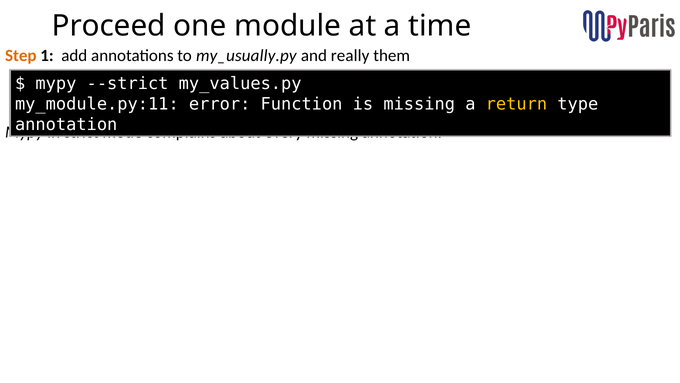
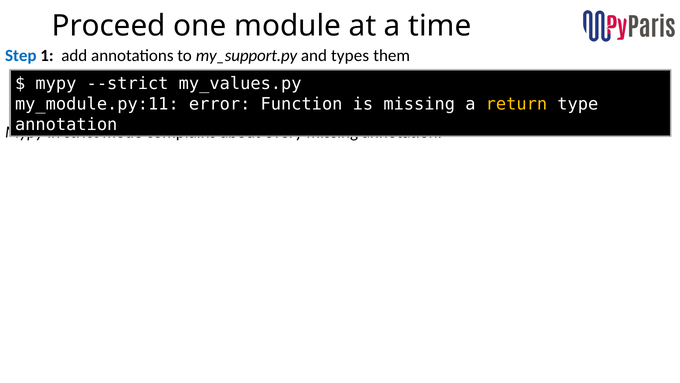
Step colour: orange -> blue
my_usually.py: my_usually.py -> my_support.py
really: really -> types
